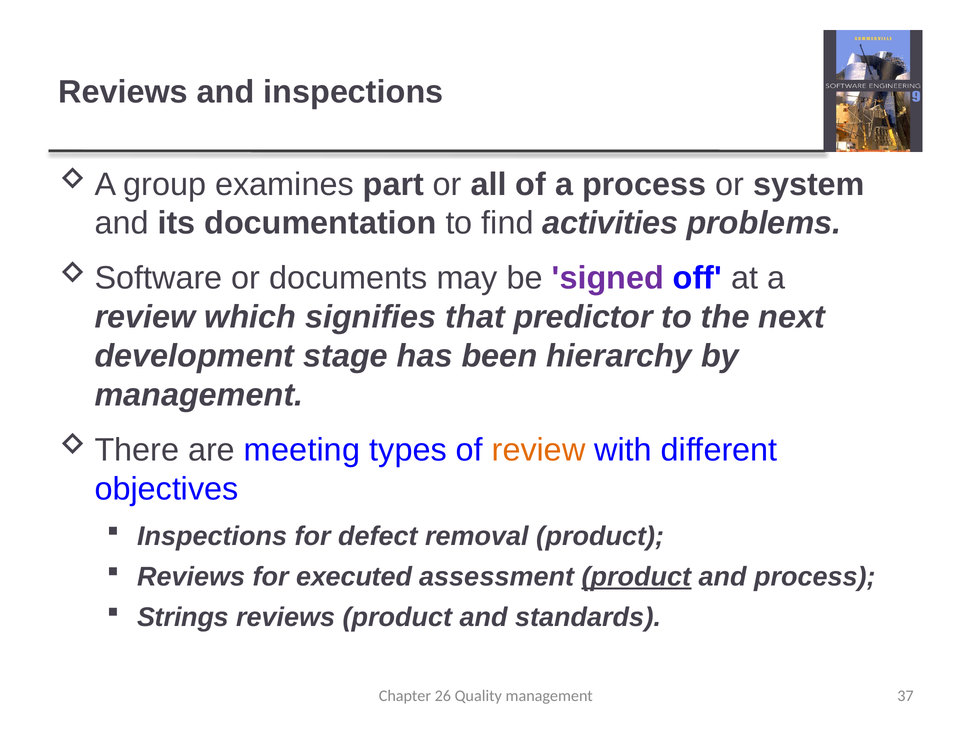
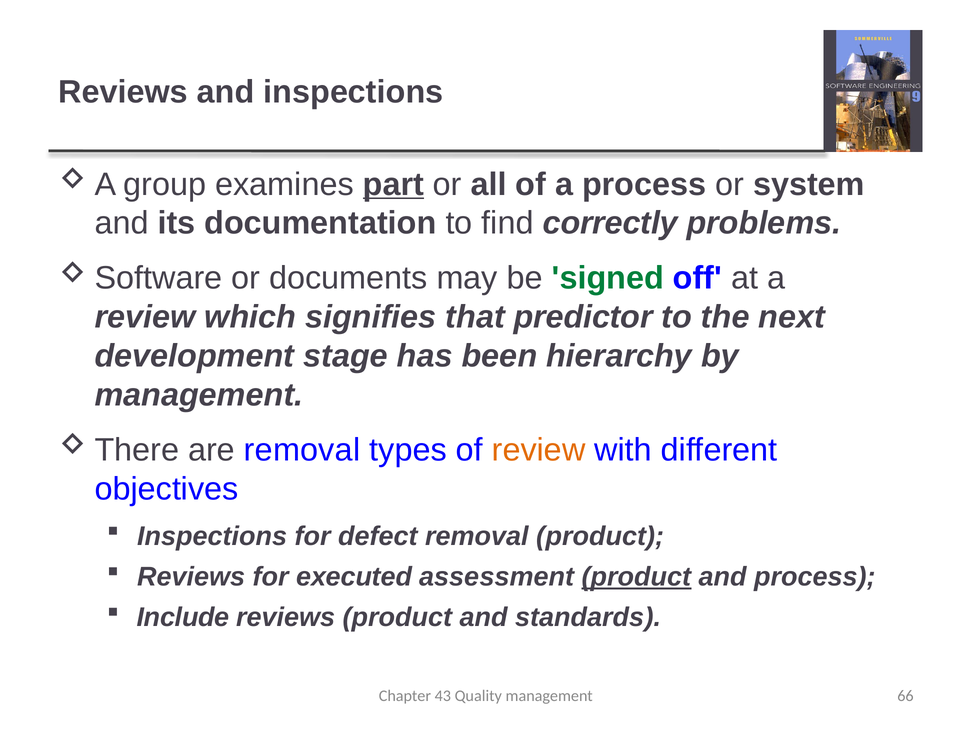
part underline: none -> present
activities: activities -> correctly
signed colour: purple -> green
are meeting: meeting -> removal
Strings: Strings -> Include
26: 26 -> 43
37: 37 -> 66
